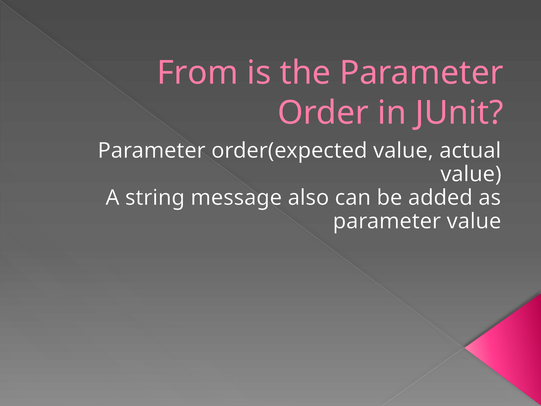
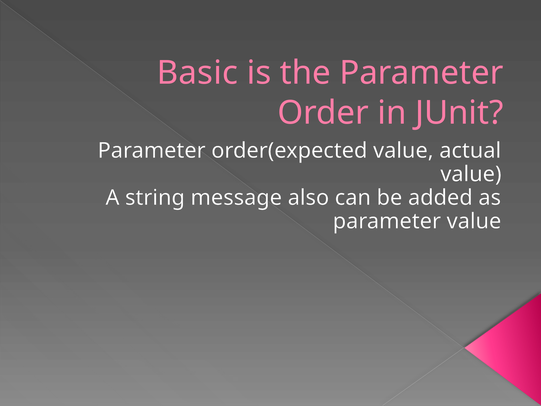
From: From -> Basic
